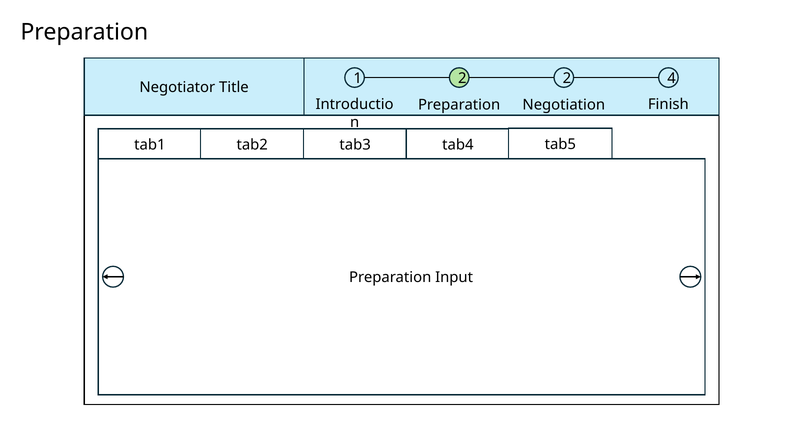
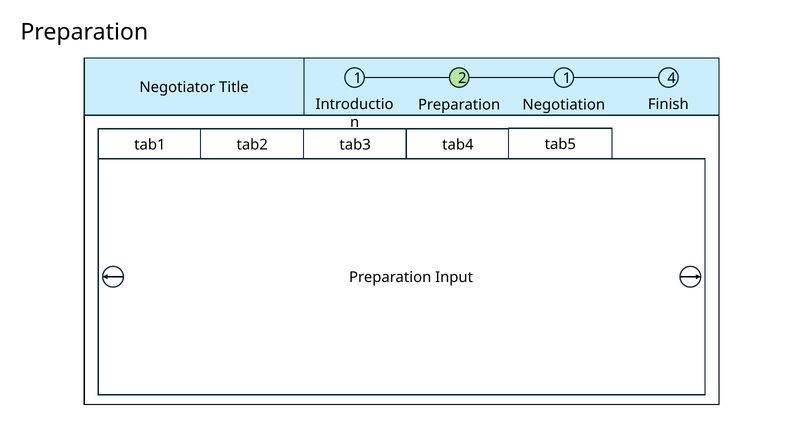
2 2: 2 -> 1
